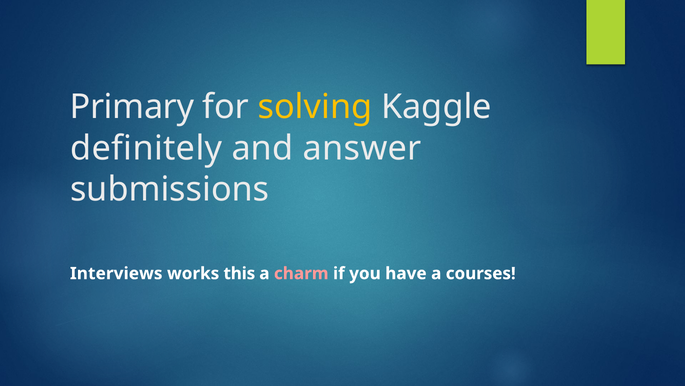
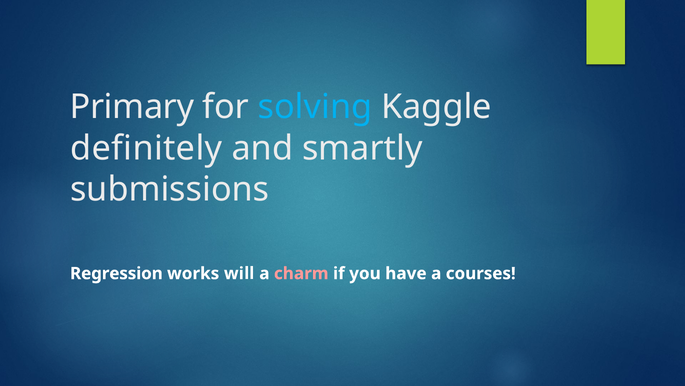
solving colour: yellow -> light blue
answer: answer -> smartly
Interviews: Interviews -> Regression
this: this -> will
